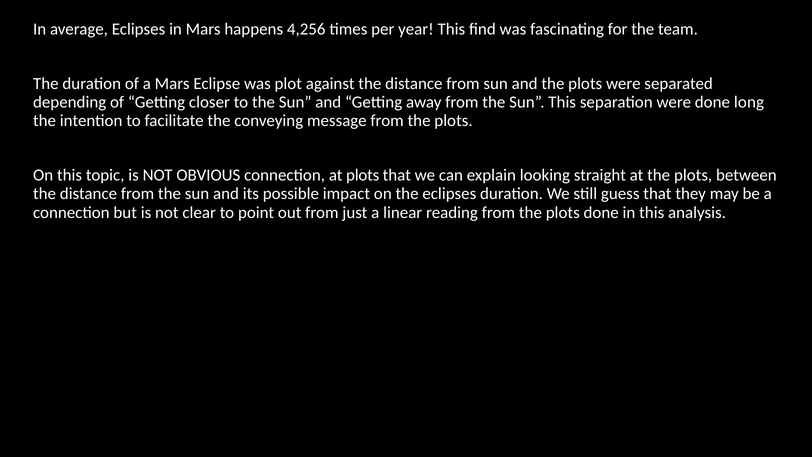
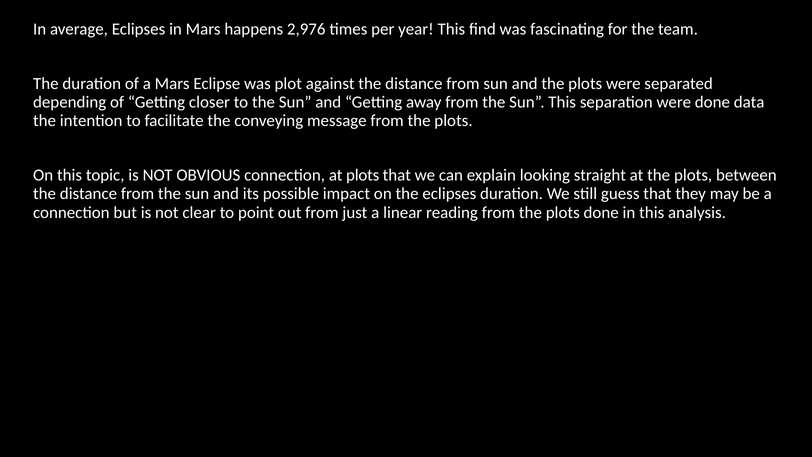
4,256: 4,256 -> 2,976
long: long -> data
